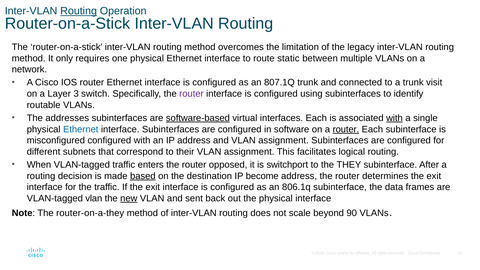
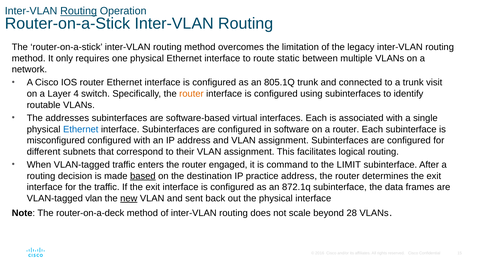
807.1Q: 807.1Q -> 805.1Q
3: 3 -> 4
router at (191, 94) colour: purple -> orange
software-based underline: present -> none
with at (394, 118) underline: present -> none
router at (346, 129) underline: present -> none
opposed: opposed -> engaged
switchport: switchport -> command
THEY: THEY -> LIMIT
become: become -> practice
806.1q: 806.1q -> 872.1q
router-on-a-they: router-on-a-they -> router-on-a-deck
90: 90 -> 28
